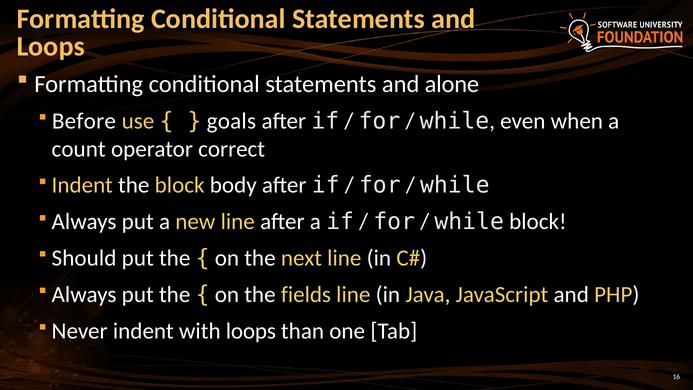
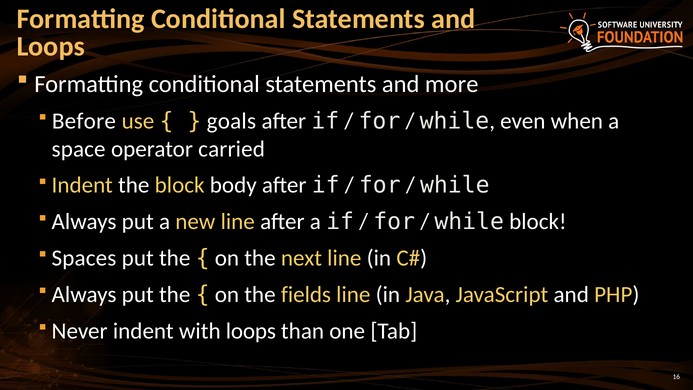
alone: alone -> more
count: count -> space
correct: correct -> carried
Should: Should -> Spaces
